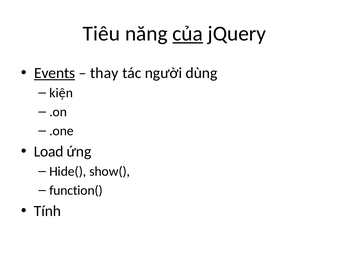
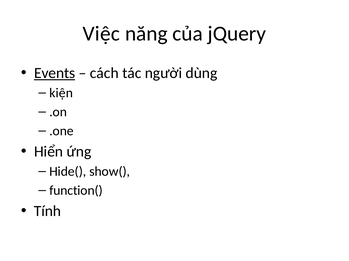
Tiêu: Tiêu -> Việc
của underline: present -> none
thay: thay -> cách
Load: Load -> Hiển
